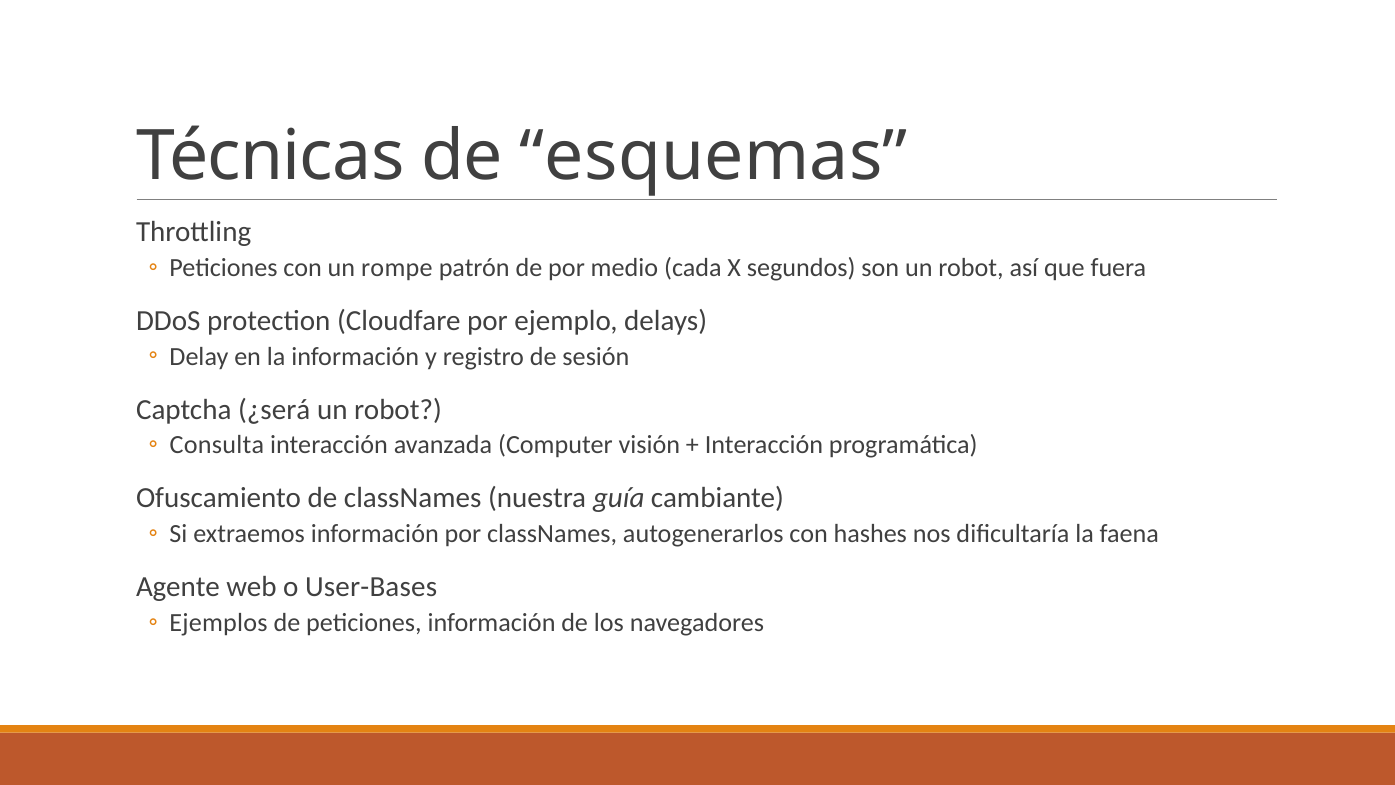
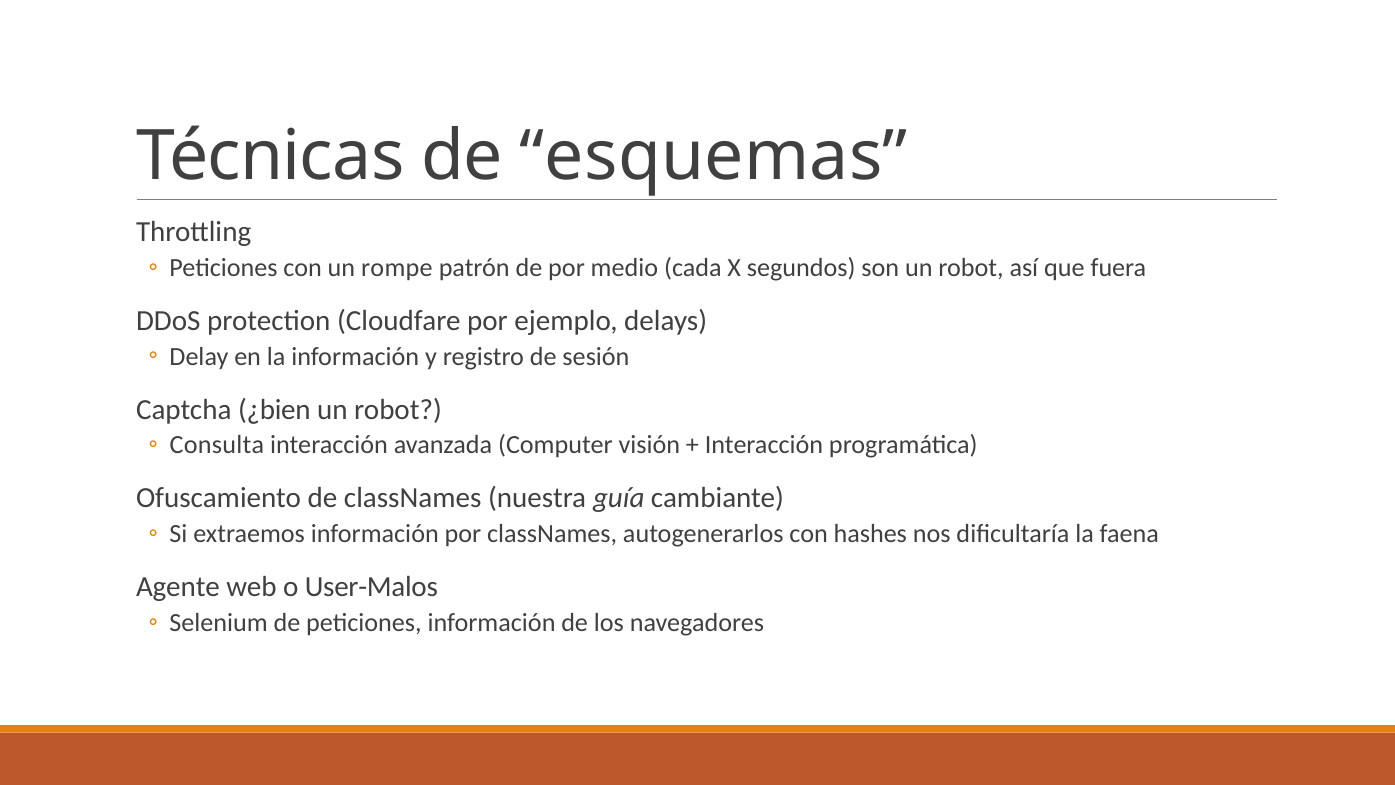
¿será: ¿será -> ¿bien
User-Bases: User-Bases -> User-Malos
Ejemplos: Ejemplos -> Selenium
